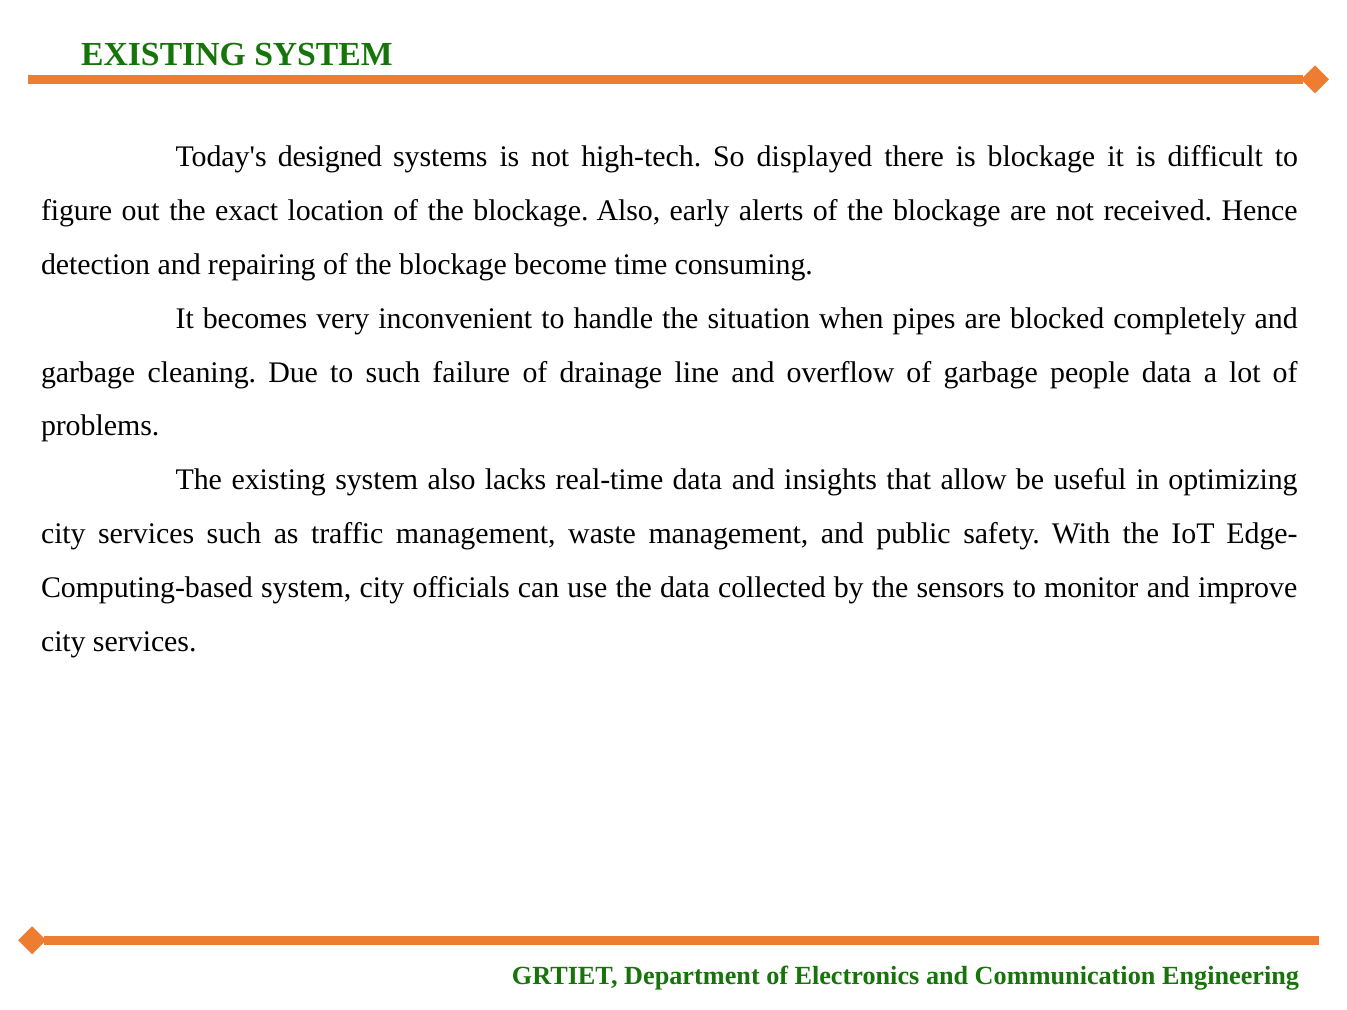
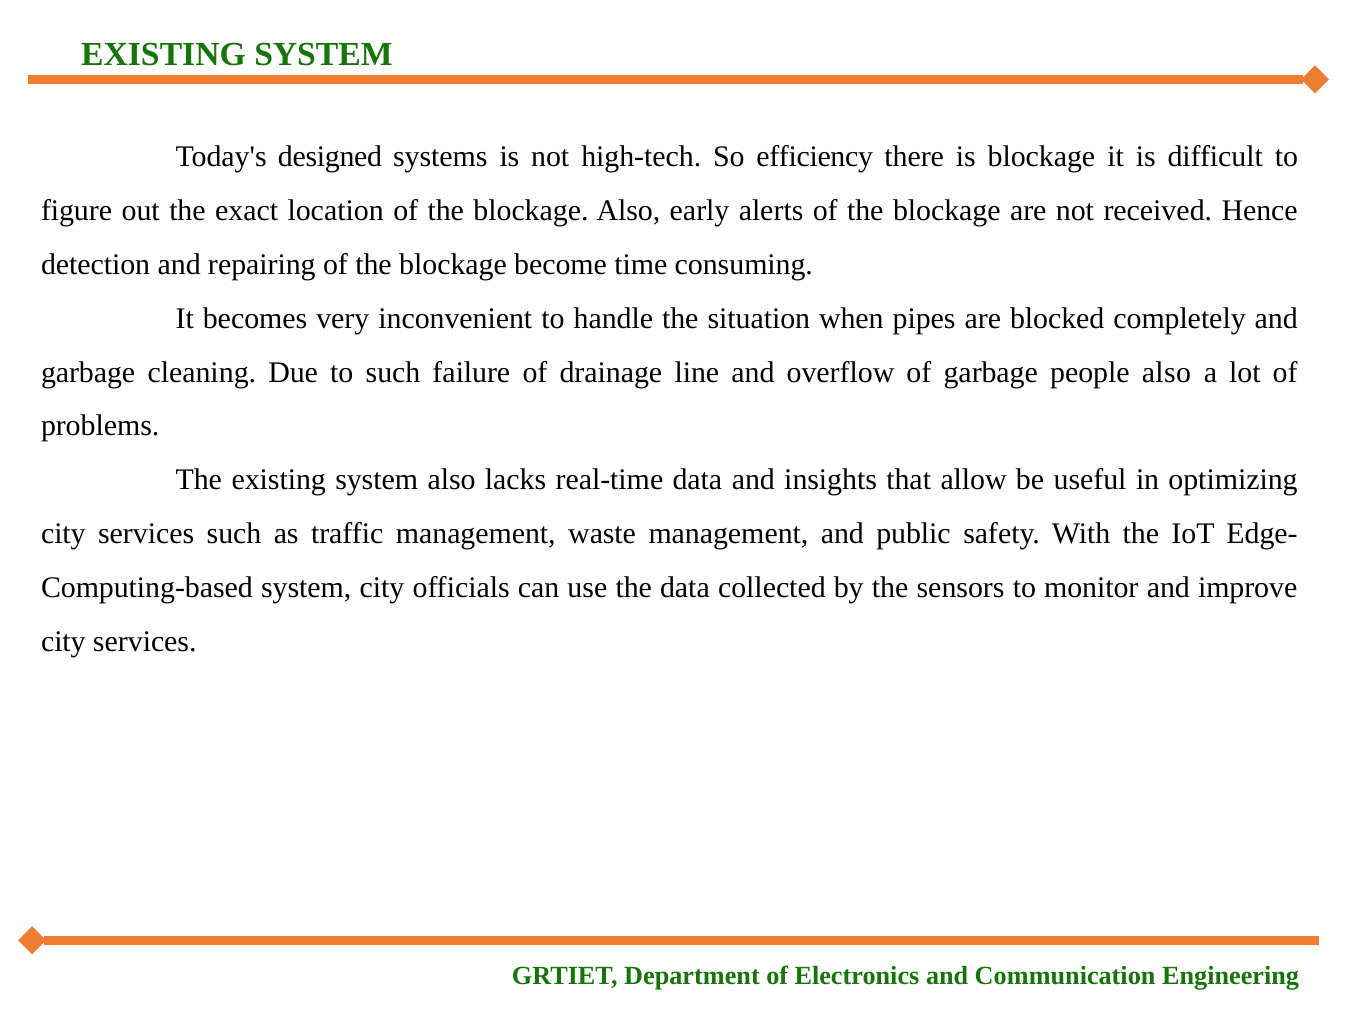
displayed: displayed -> efficiency
people data: data -> also
